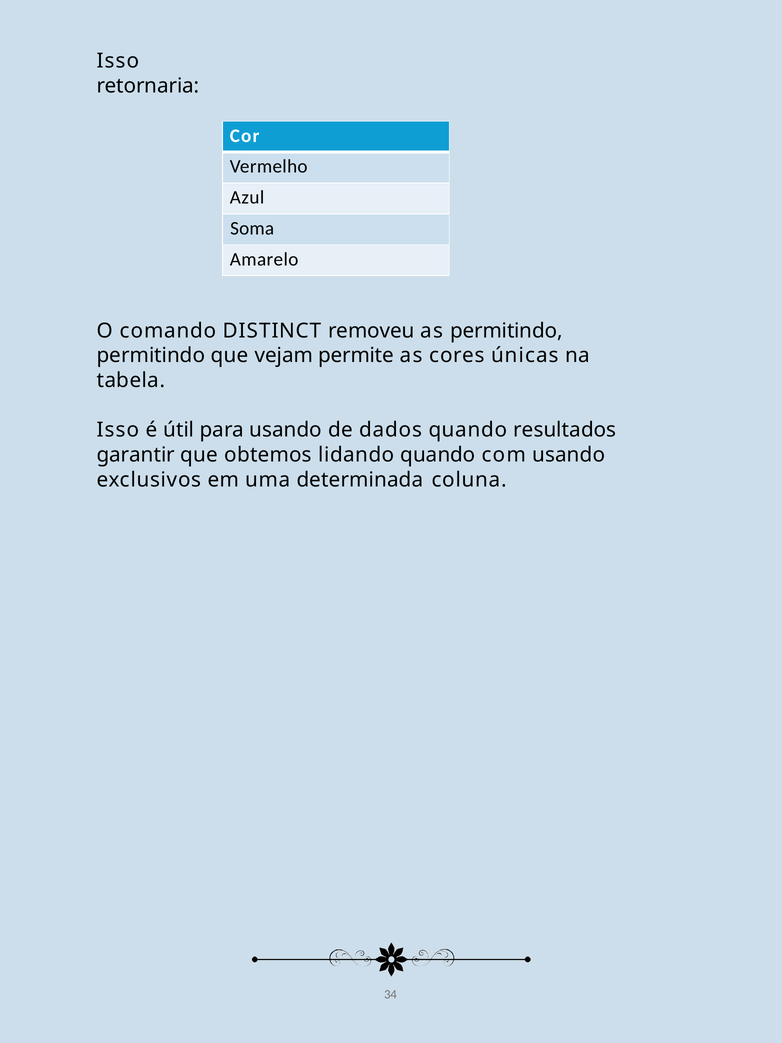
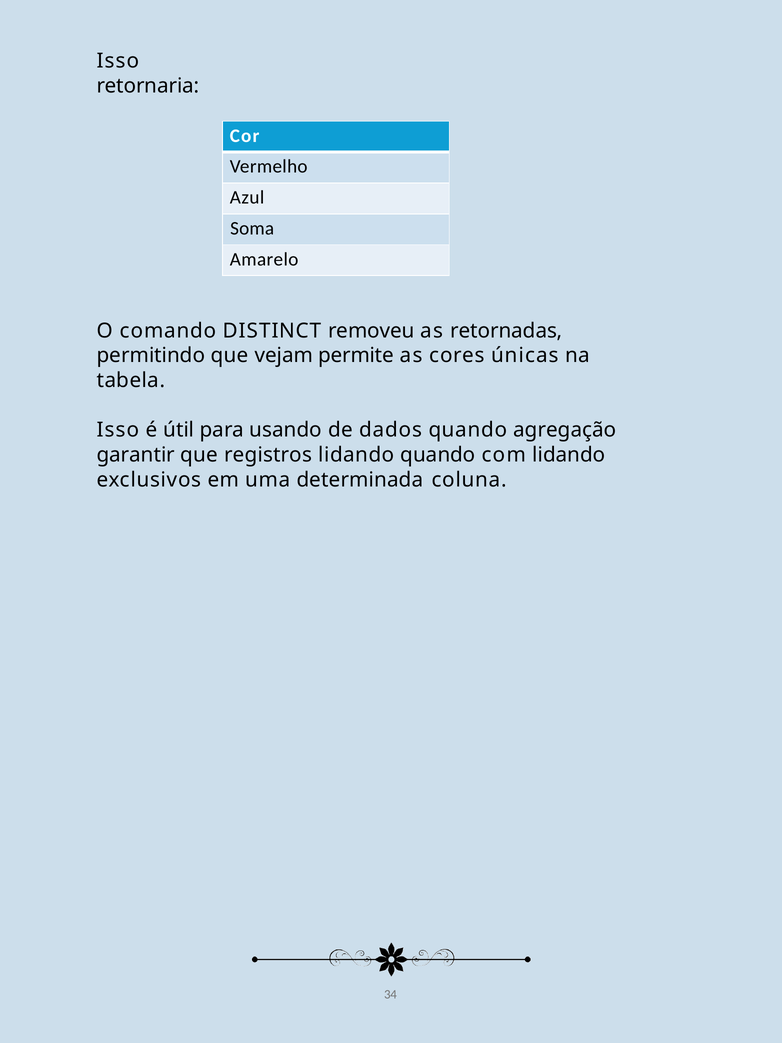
as permitindo: permitindo -> retornadas
resultados: resultados -> agregação
obtemos: obtemos -> registros
com usando: usando -> lidando
